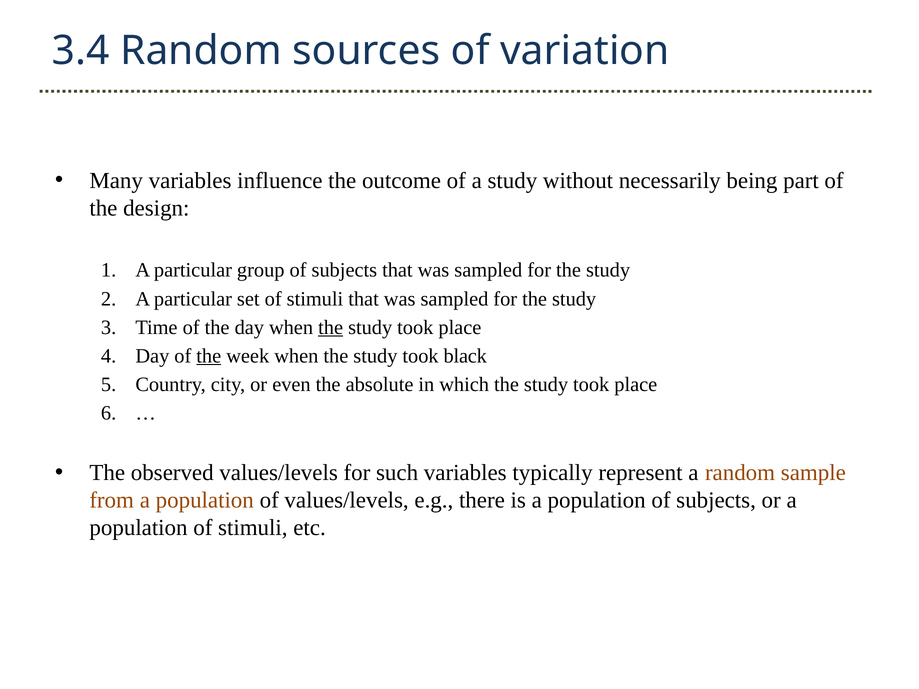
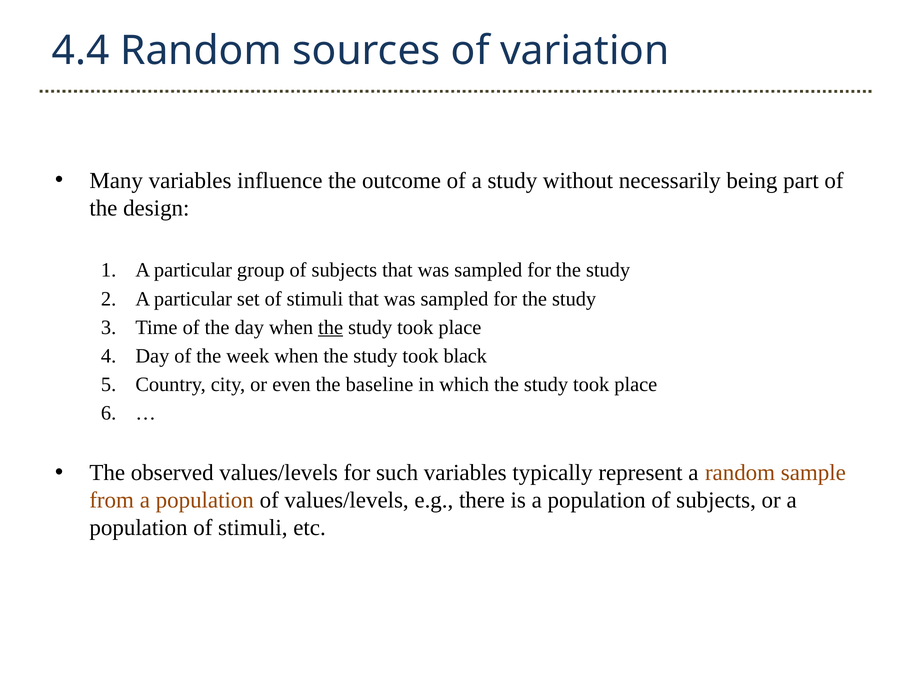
3.4: 3.4 -> 4.4
the at (209, 356) underline: present -> none
absolute: absolute -> baseline
